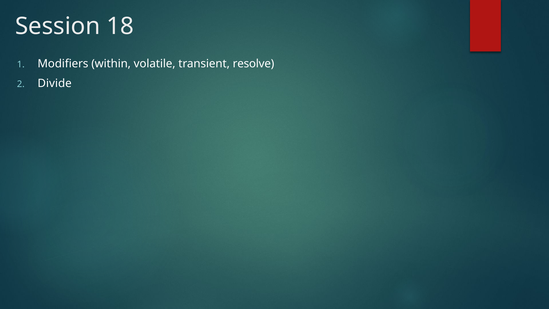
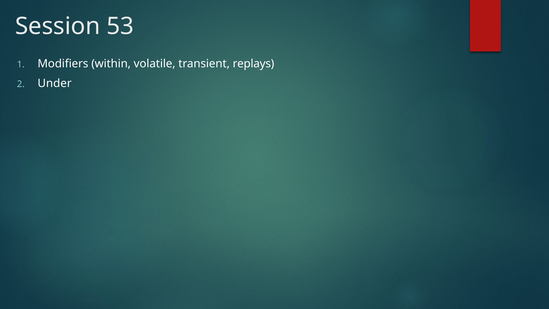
18: 18 -> 53
resolve: resolve -> replays
Divide: Divide -> Under
